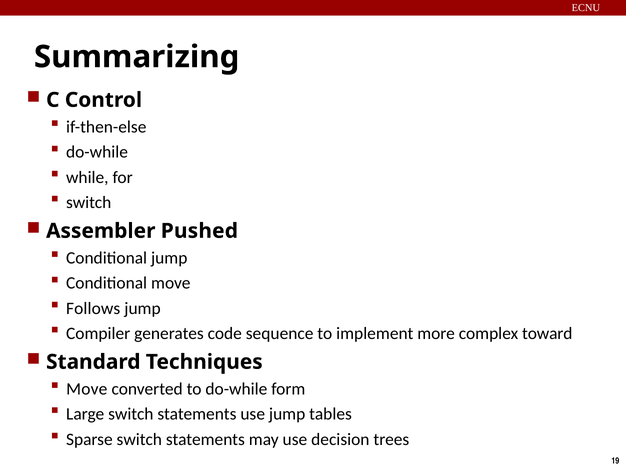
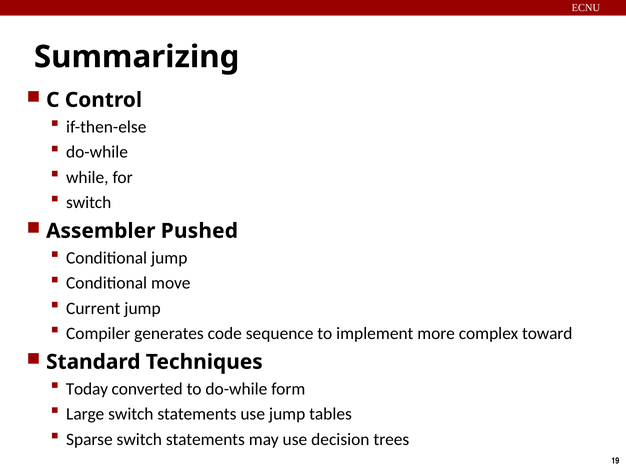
Follows: Follows -> Current
Move at (87, 389): Move -> Today
